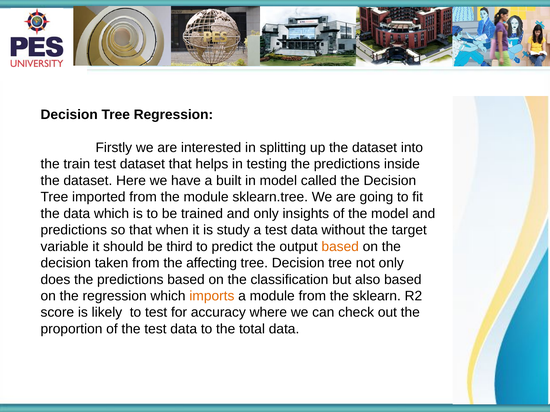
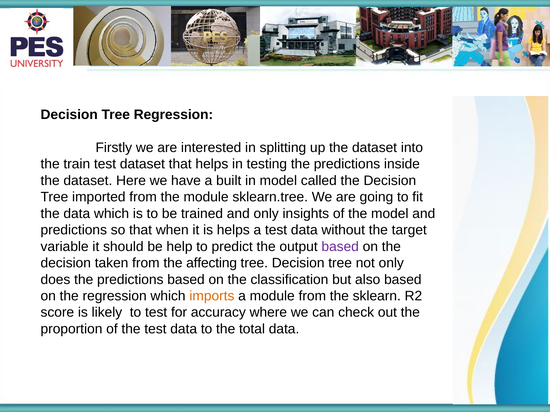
is study: study -> helps
third: third -> help
based at (340, 247) colour: orange -> purple
